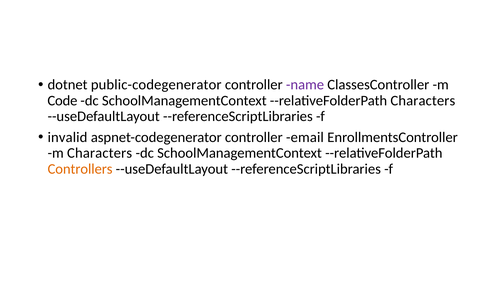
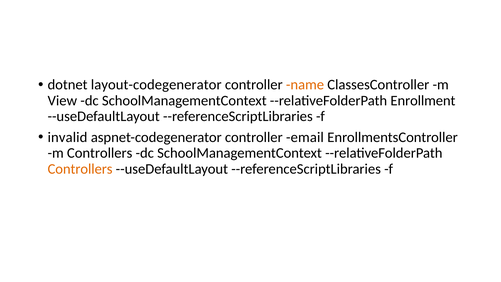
public-codegenerator: public-codegenerator -> layout-codegenerator
name colour: purple -> orange
Code: Code -> View
--relativeFolderPath Characters: Characters -> Enrollment
m Characters: Characters -> Controllers
